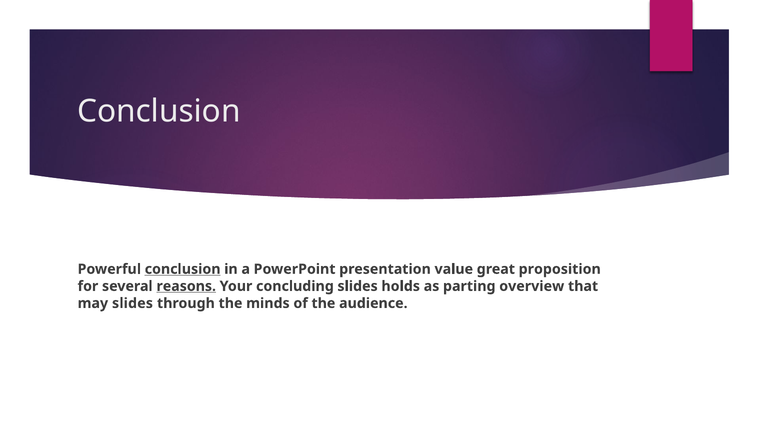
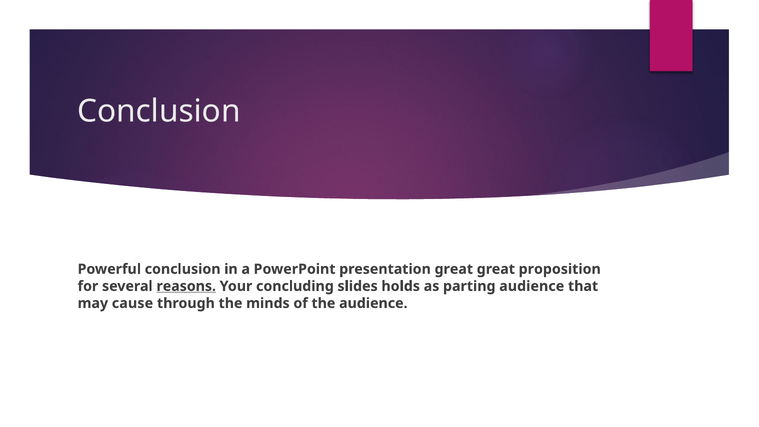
conclusion at (183, 269) underline: present -> none
presentation value: value -> great
parting overview: overview -> audience
may slides: slides -> cause
